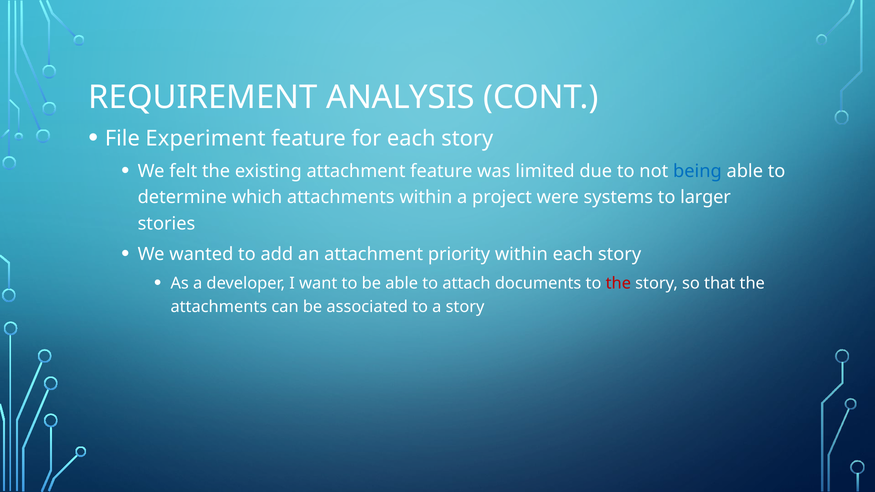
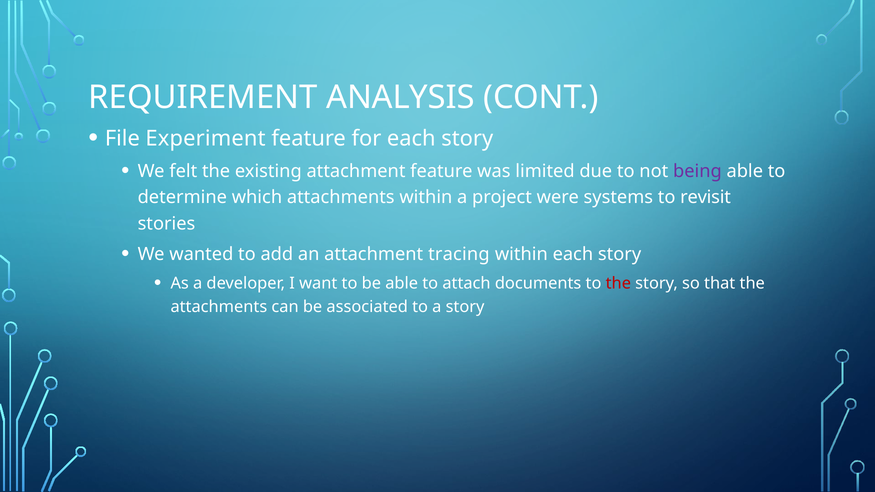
being colour: blue -> purple
larger: larger -> revisit
priority: priority -> tracing
